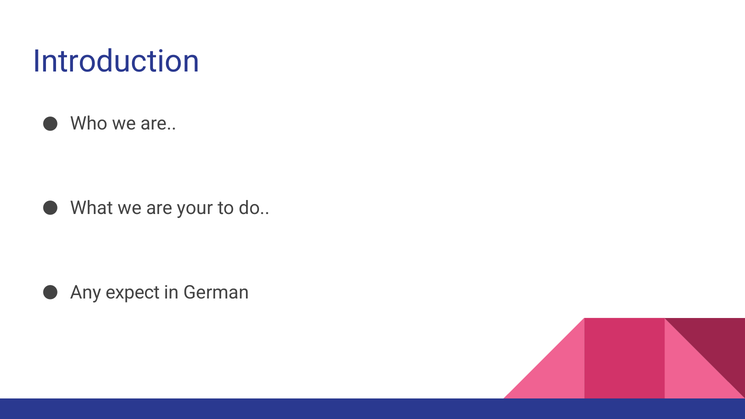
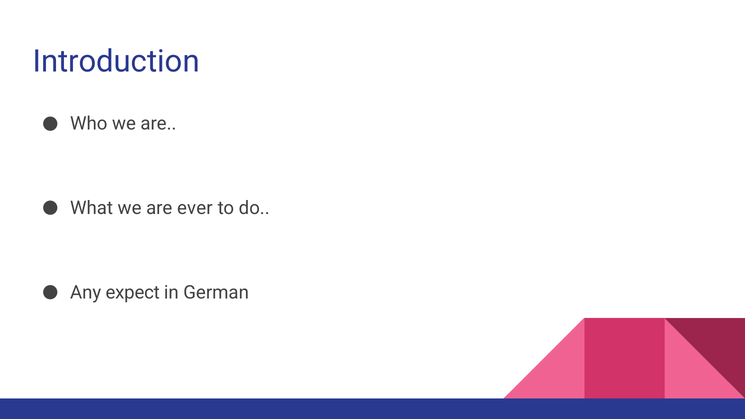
your: your -> ever
